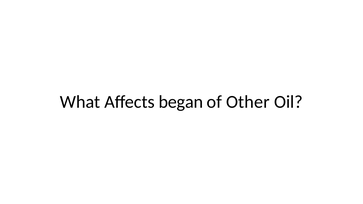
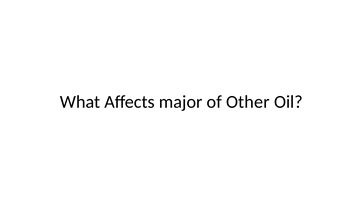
began: began -> major
